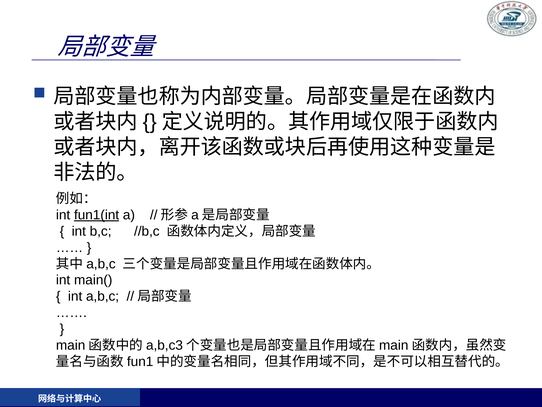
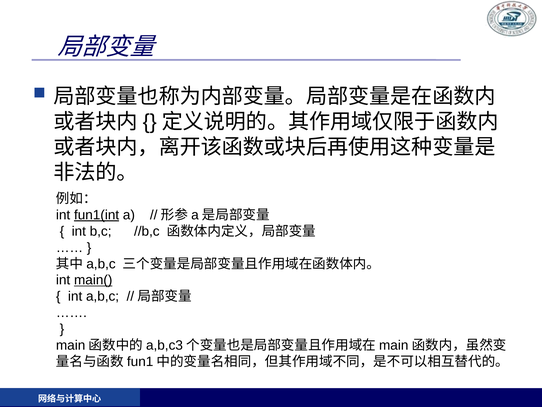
main( underline: none -> present
